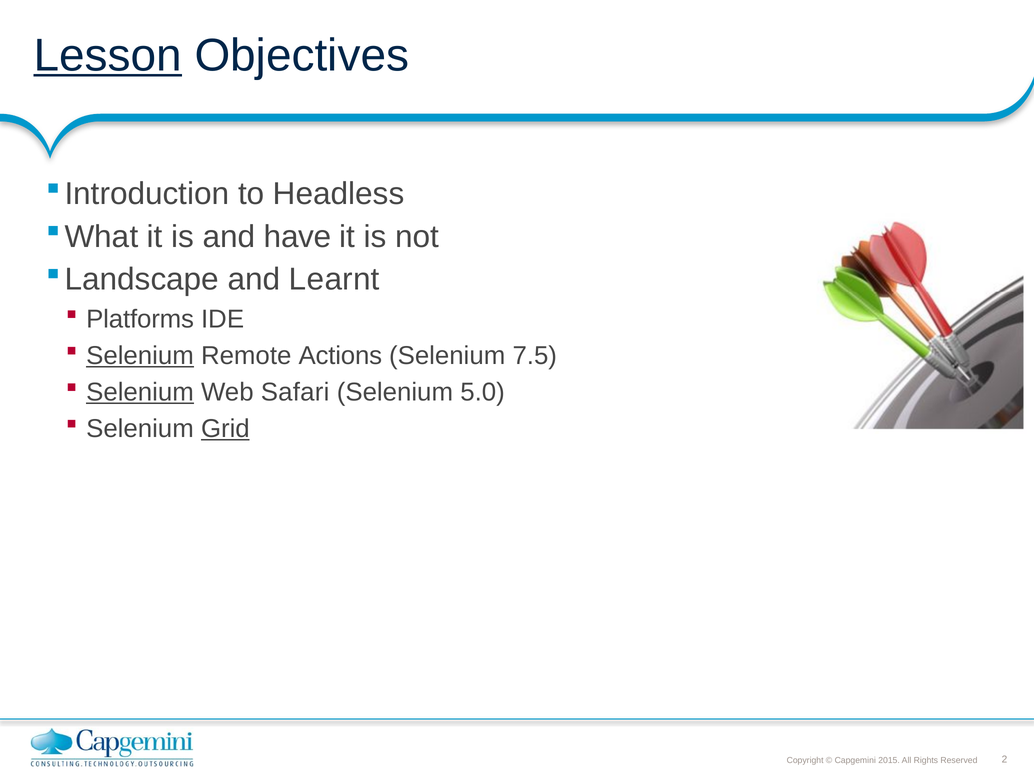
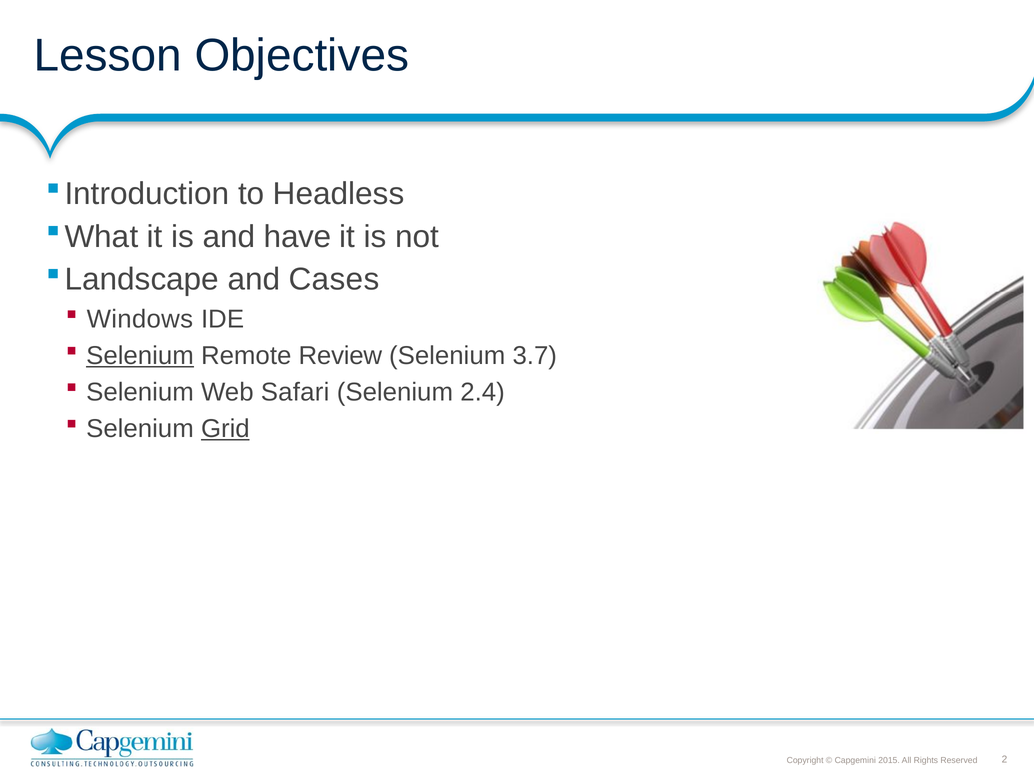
Lesson underline: present -> none
Learnt: Learnt -> Cases
Platforms: Platforms -> Windows
Actions: Actions -> Review
7.5: 7.5 -> 3.7
Selenium at (140, 392) underline: present -> none
5.0: 5.0 -> 2.4
